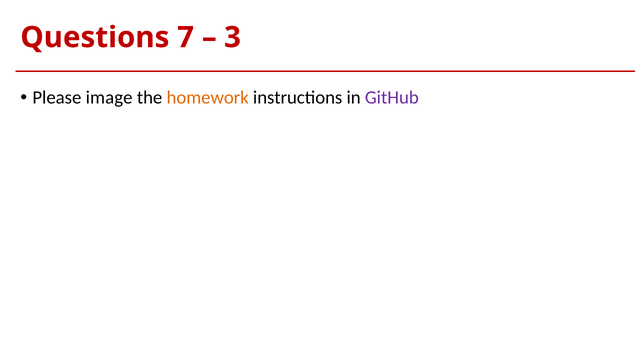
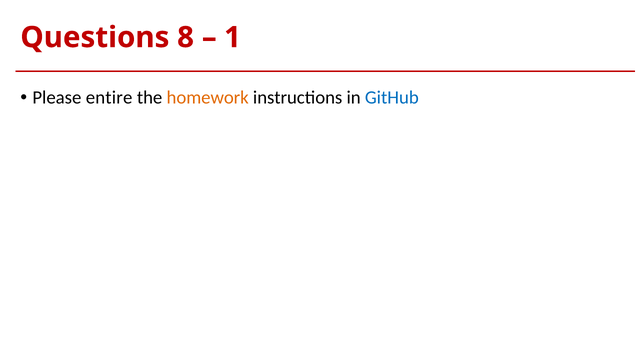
7: 7 -> 8
3: 3 -> 1
image: image -> entire
GitHub colour: purple -> blue
